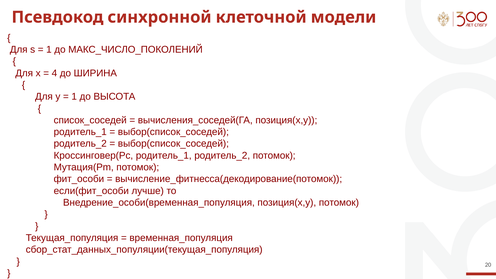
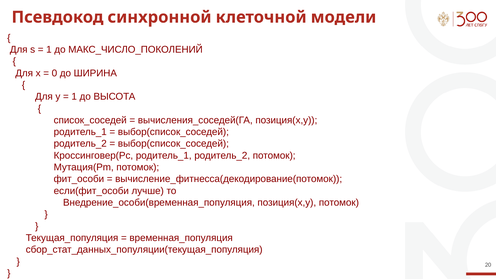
4: 4 -> 0
